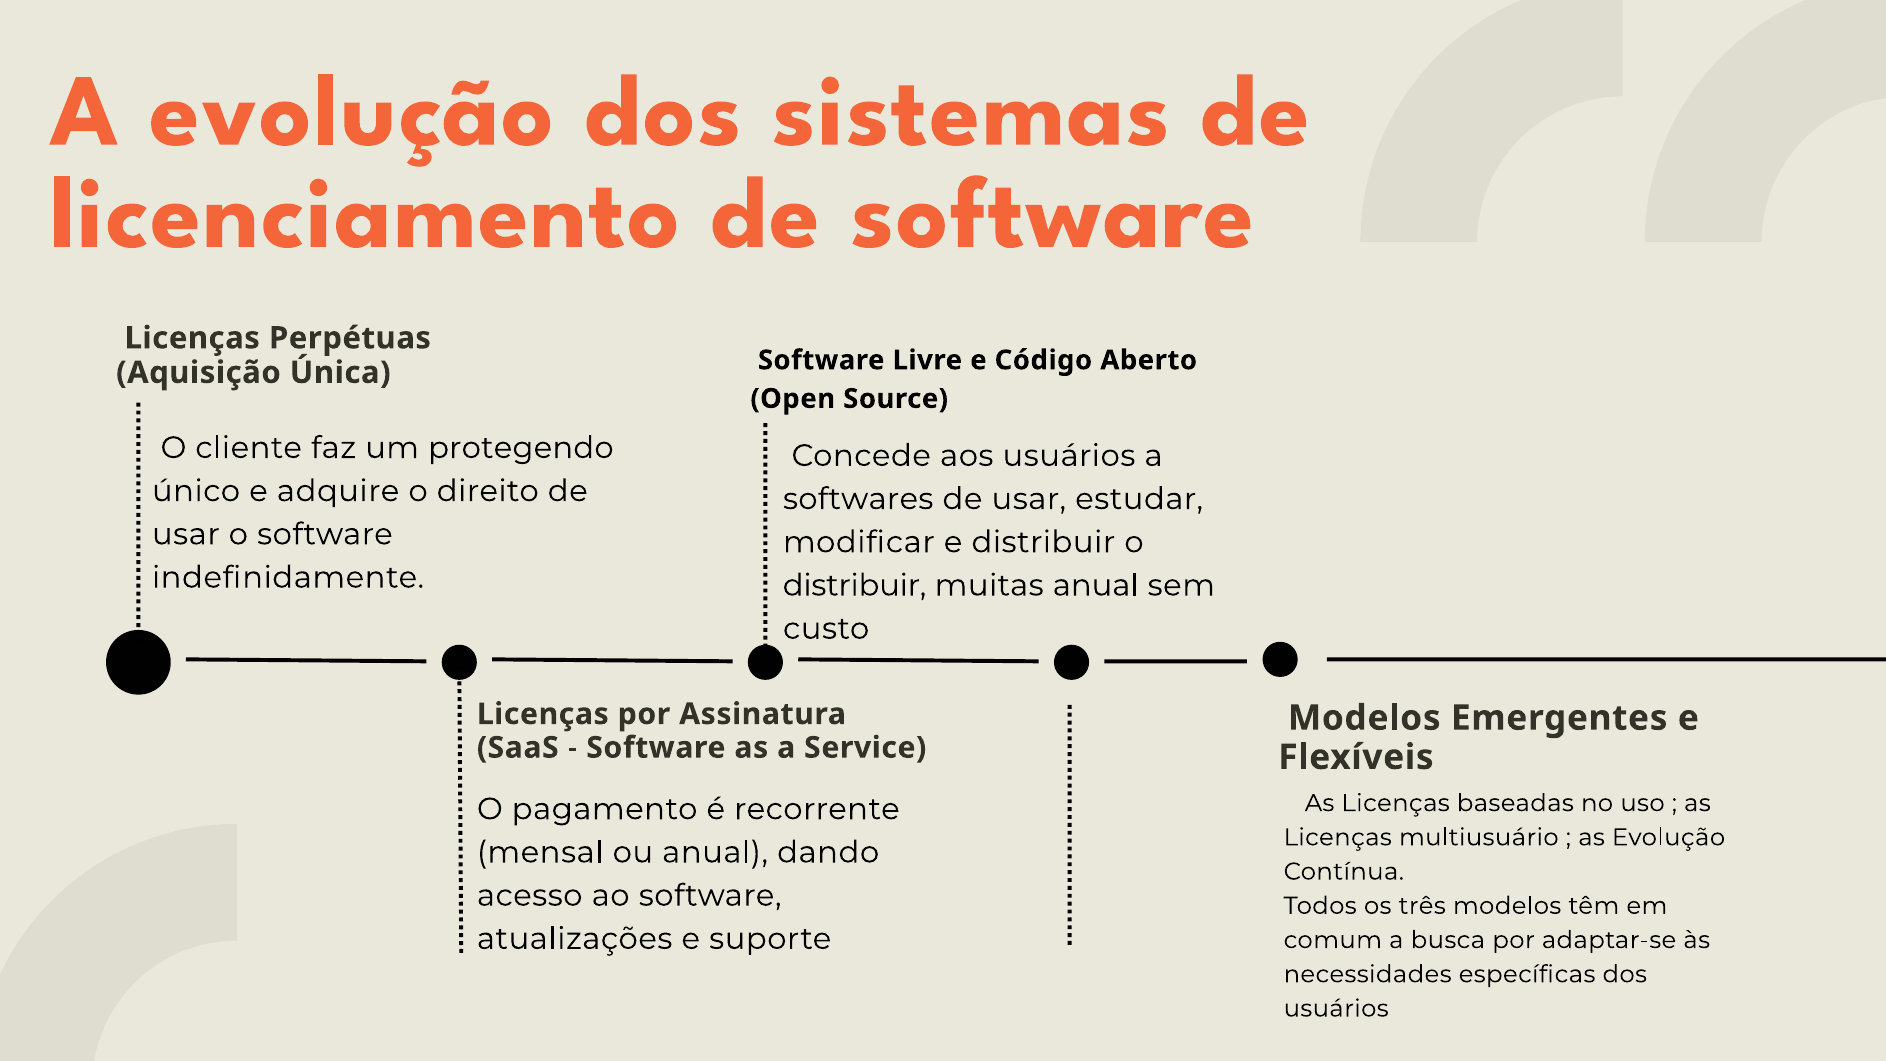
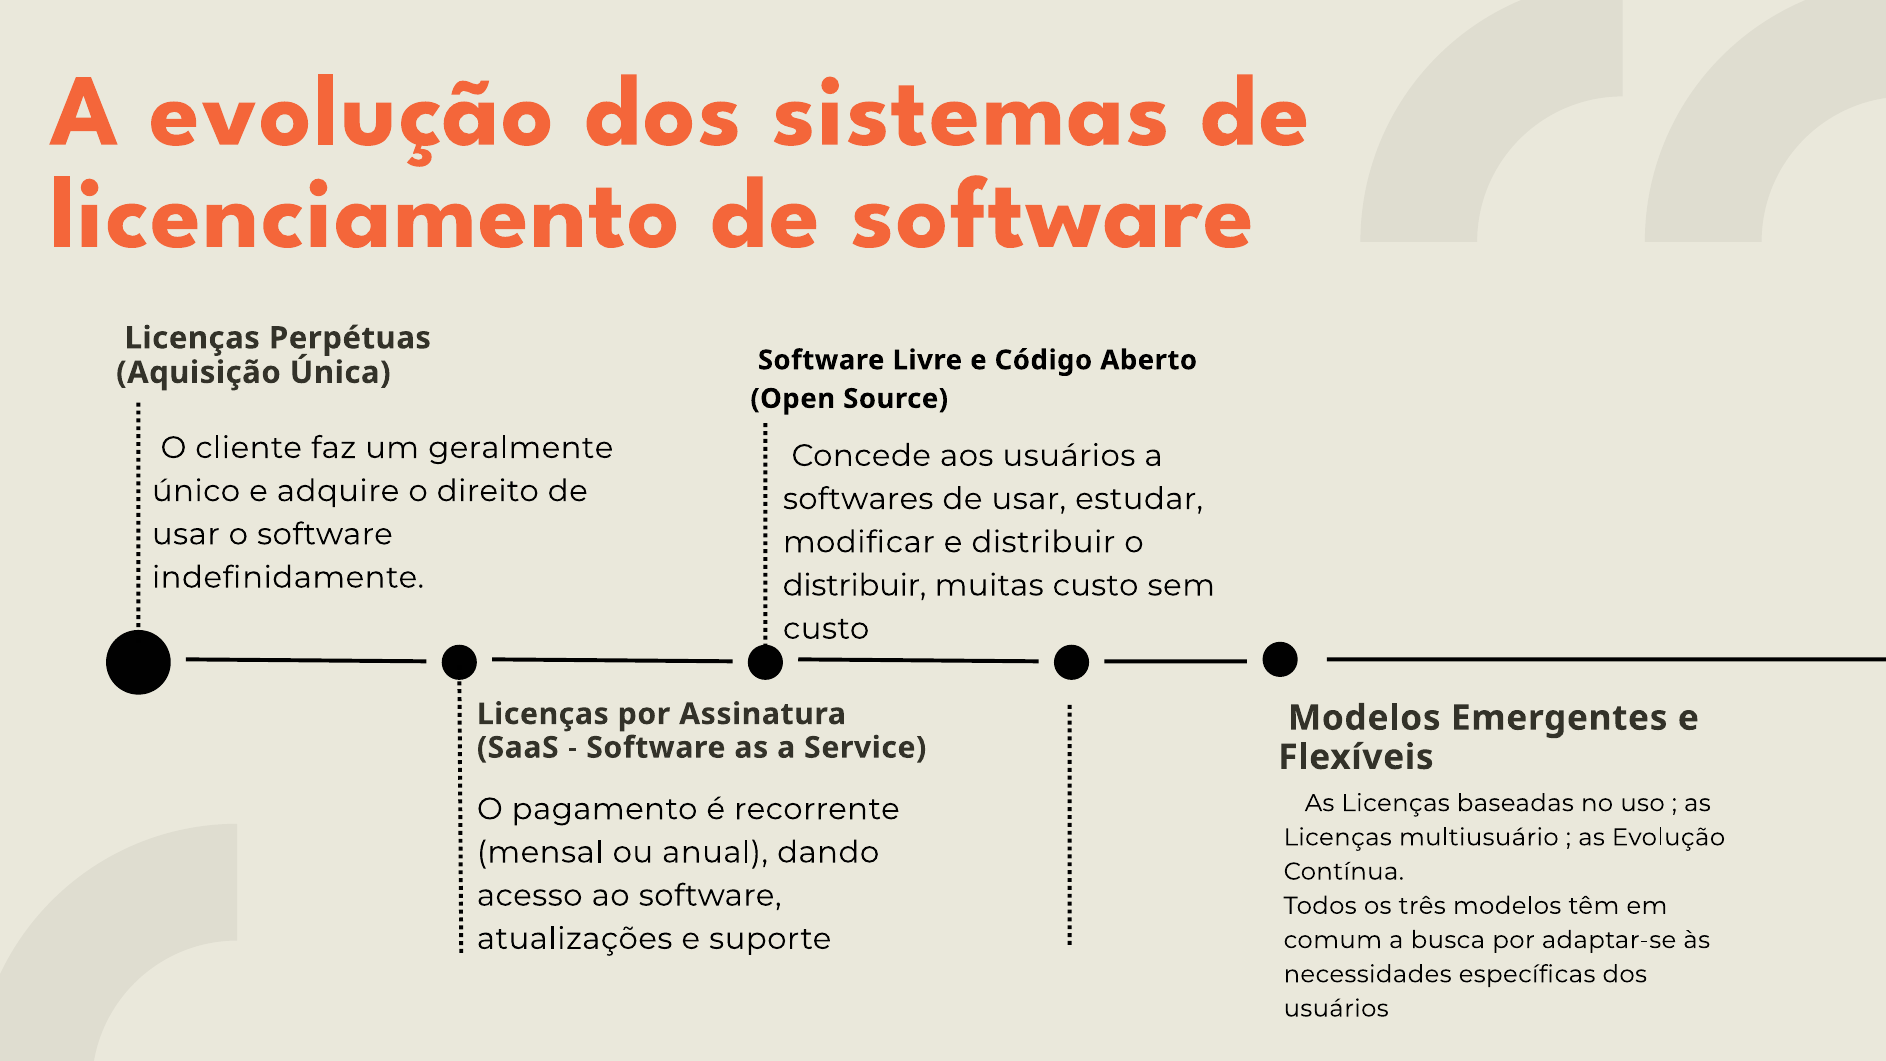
protegendo: protegendo -> geralmente
muitas anual: anual -> custo
